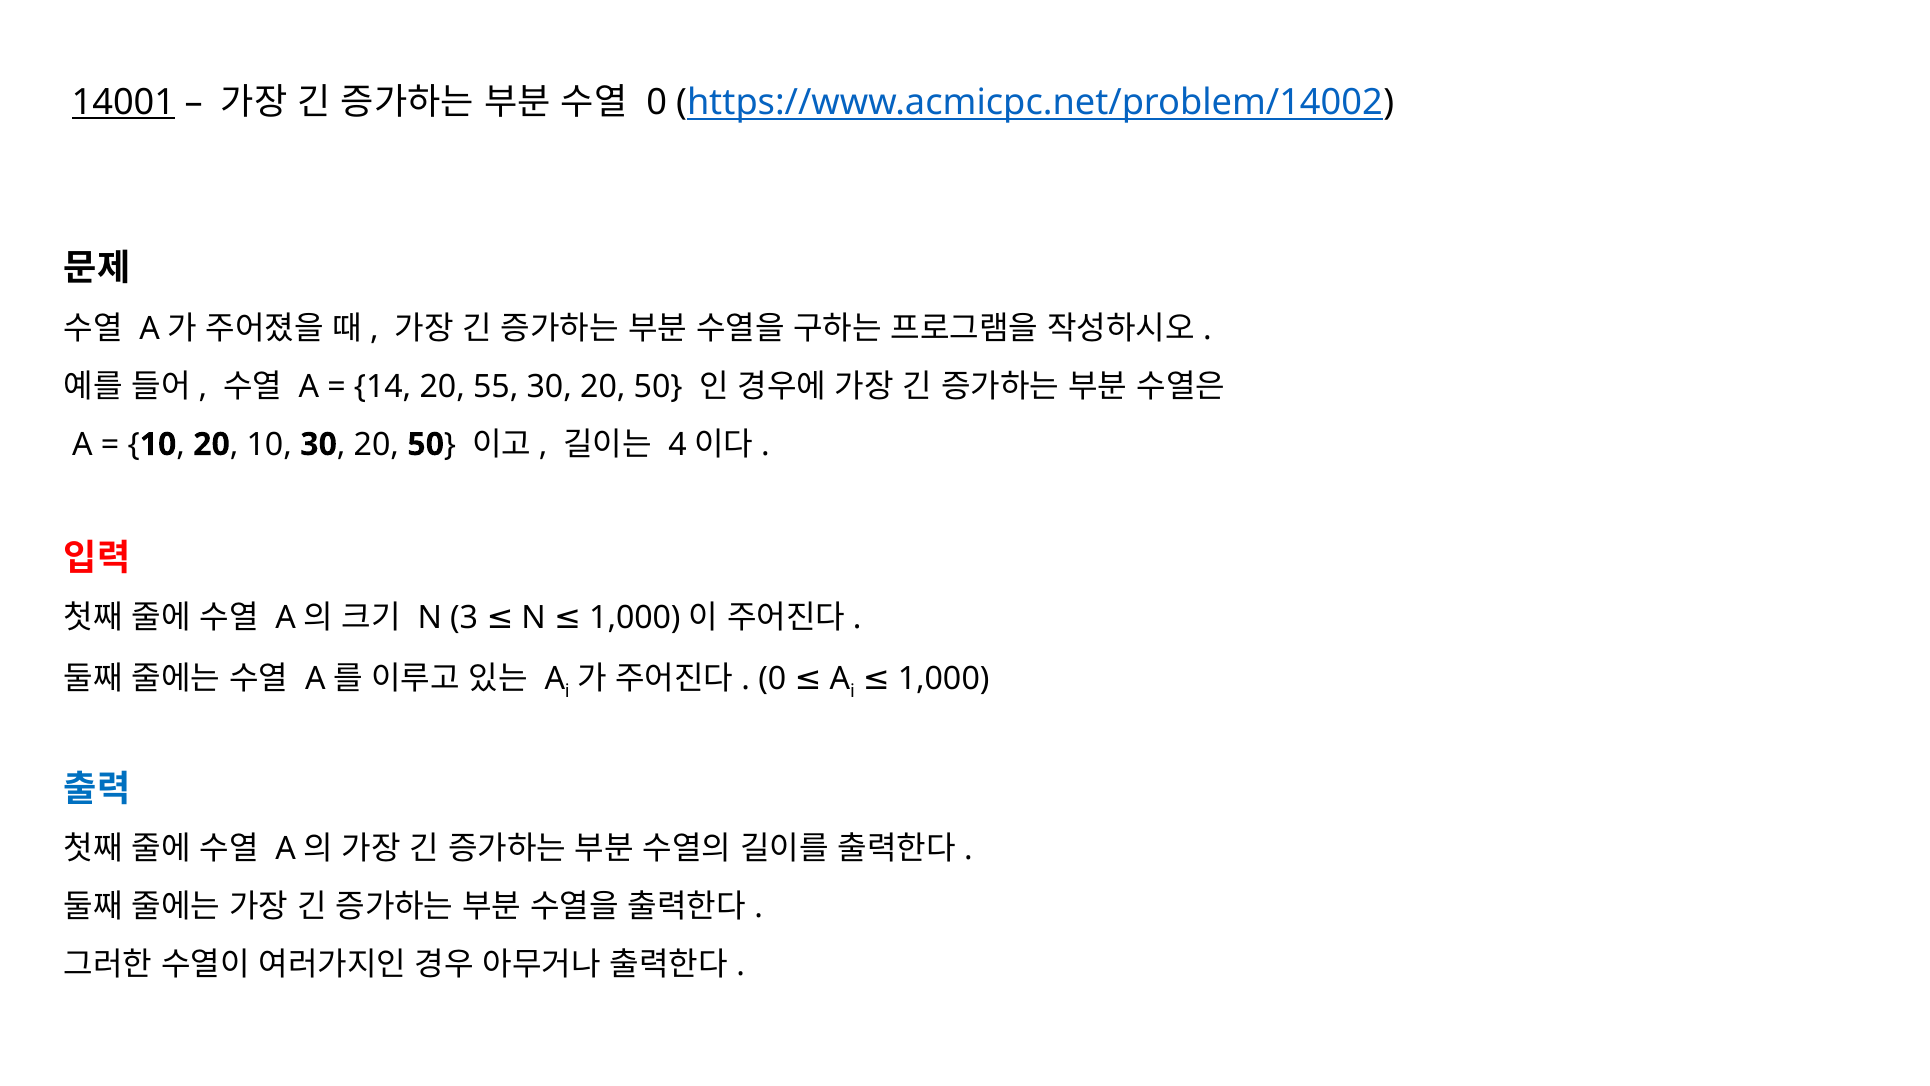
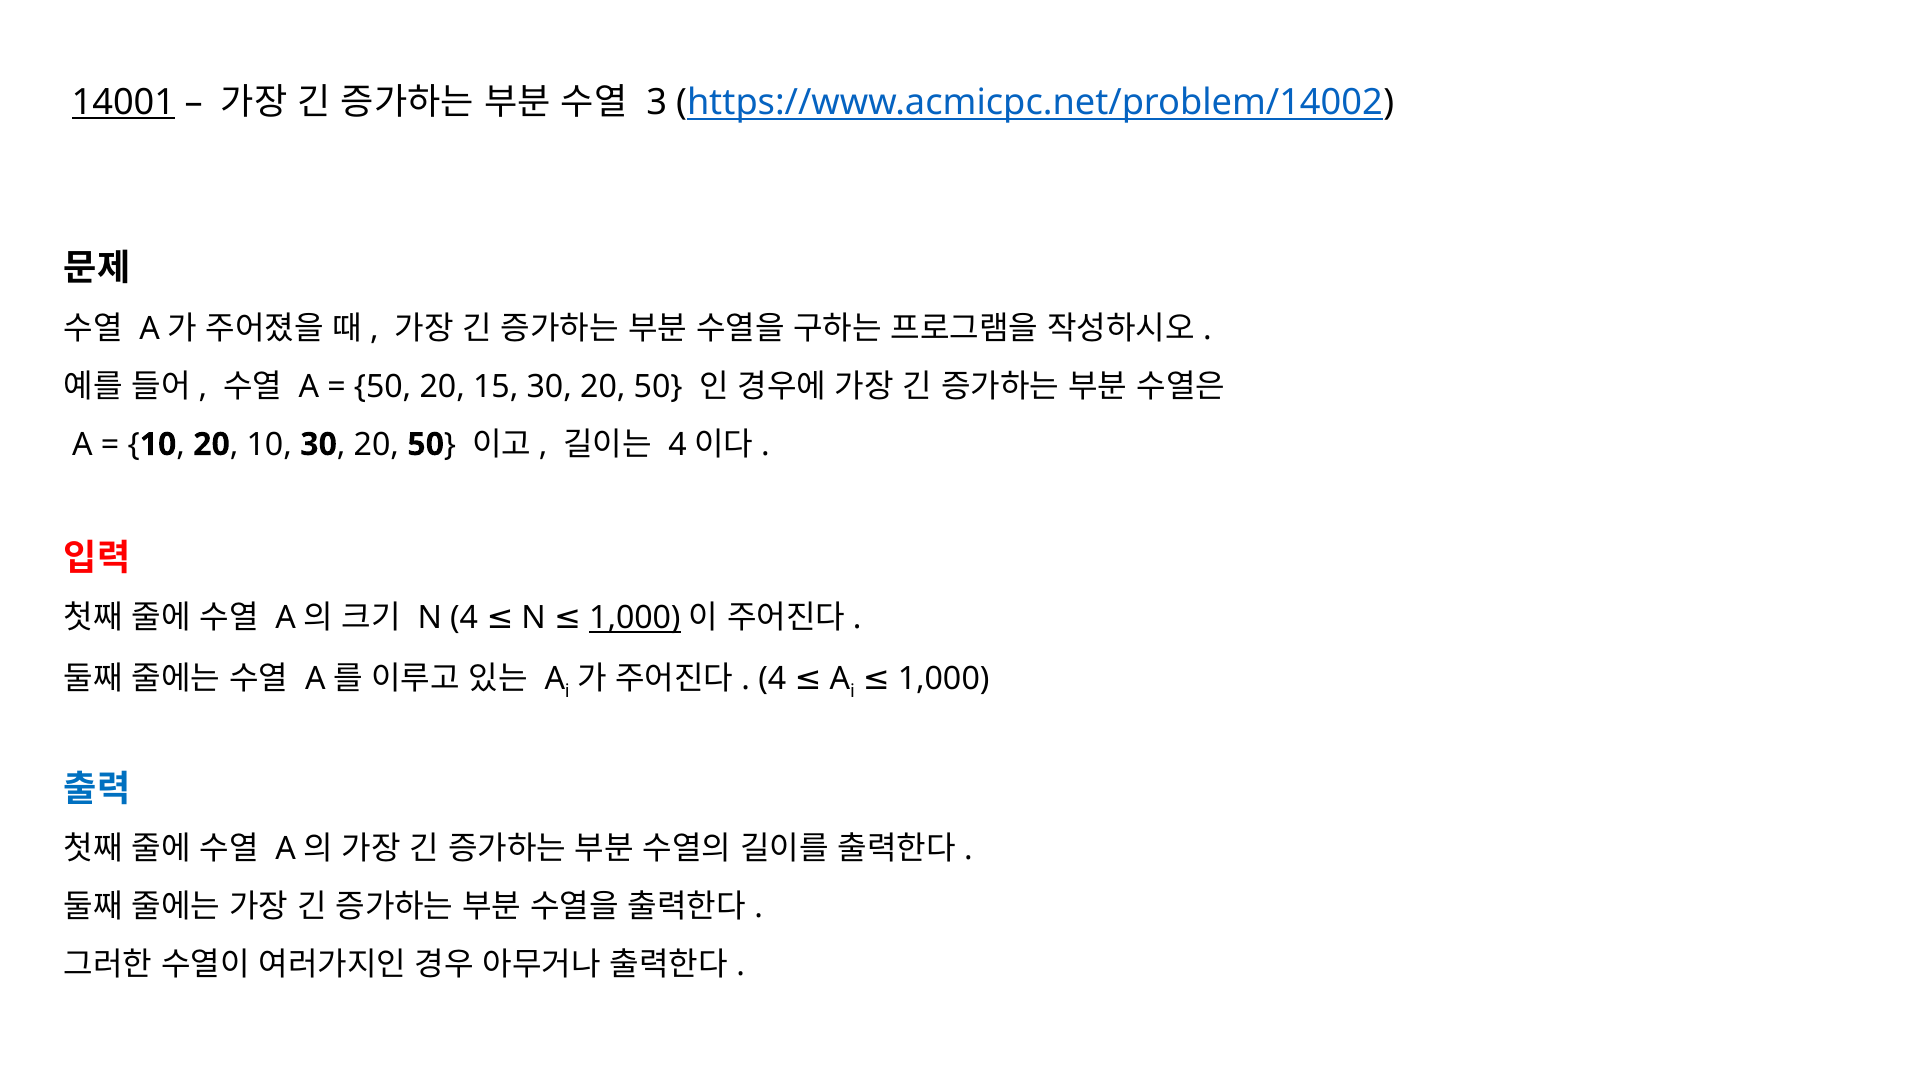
0 at (657, 103): 0 -> 3
14 at (383, 386): 14 -> 50
55: 55 -> 15
N 3: 3 -> 4
1,000 at (635, 618) underline: none -> present
0 at (772, 679): 0 -> 4
